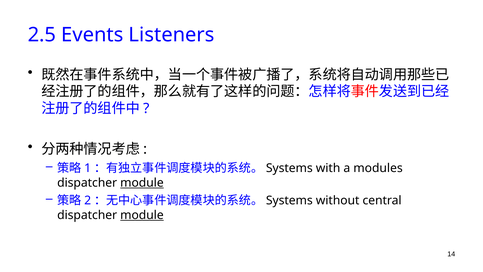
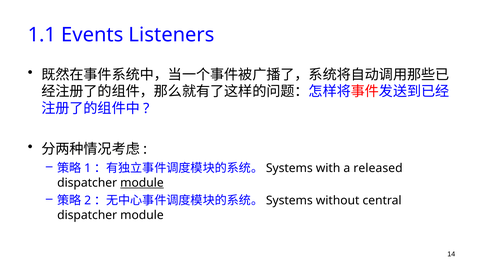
2.5: 2.5 -> 1.1
modules: modules -> released
module at (142, 215) underline: present -> none
